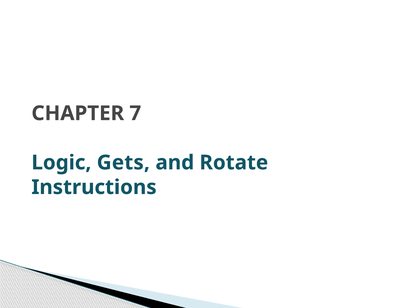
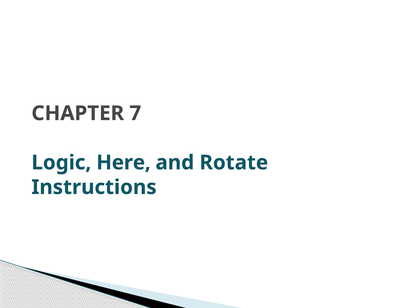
Gets: Gets -> Here
